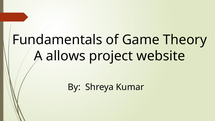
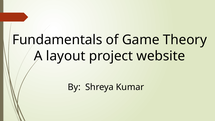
allows: allows -> layout
